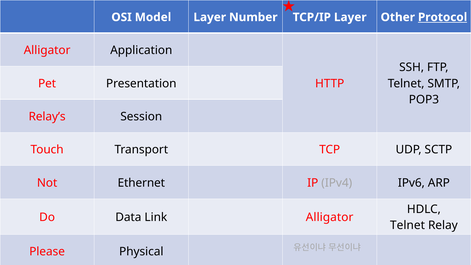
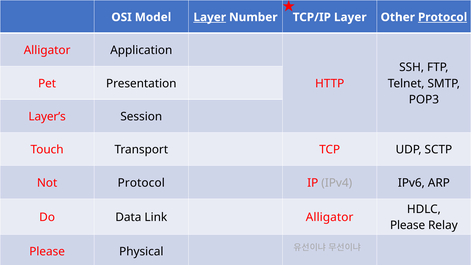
Layer at (210, 17) underline: none -> present
Relay’s: Relay’s -> Layer’s
Not Ethernet: Ethernet -> Protocol
Telnet at (407, 225): Telnet -> Please
